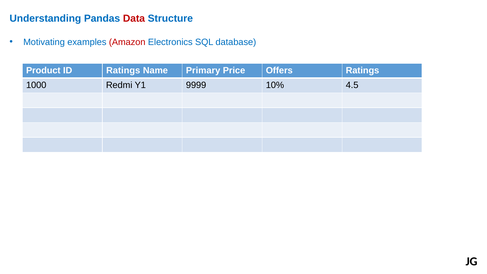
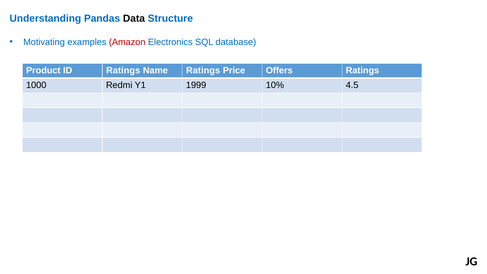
Data colour: red -> black
Name Primary: Primary -> Ratings
9999: 9999 -> 1999
